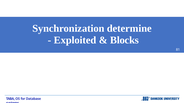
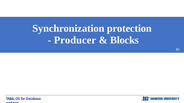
determine: determine -> protection
Exploited: Exploited -> Producer
